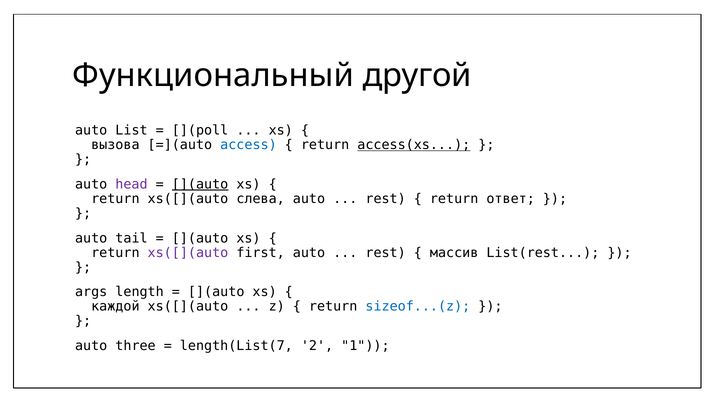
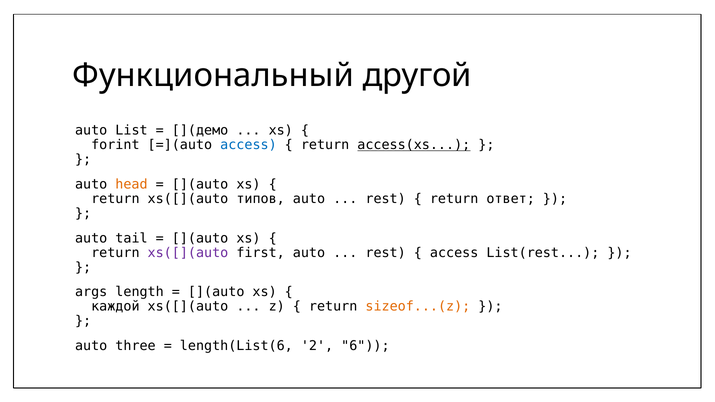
](poll: ](poll -> ](демо
вызова: вызова -> forint
head colour: purple -> orange
](auto at (200, 184) underline: present -> none
слева: слева -> типов
массив at (454, 253): массив -> access
sizeof...(z colour: blue -> orange
length(List(7: length(List(7 -> length(List(6
1: 1 -> 6
